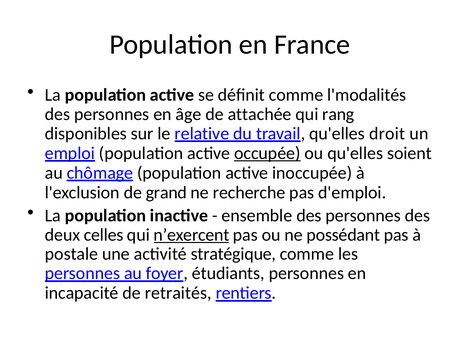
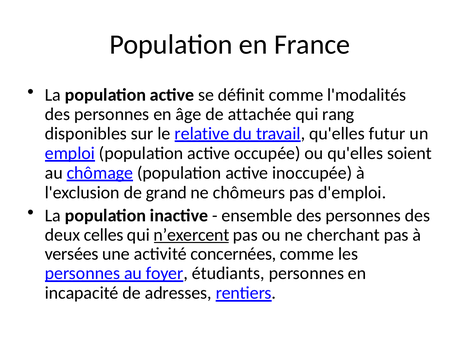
droit: droit -> futur
occupée underline: present -> none
recherche: recherche -> chômeurs
possédant: possédant -> cherchant
postale: postale -> versées
stratégique: stratégique -> concernées
retraités: retraités -> adresses
